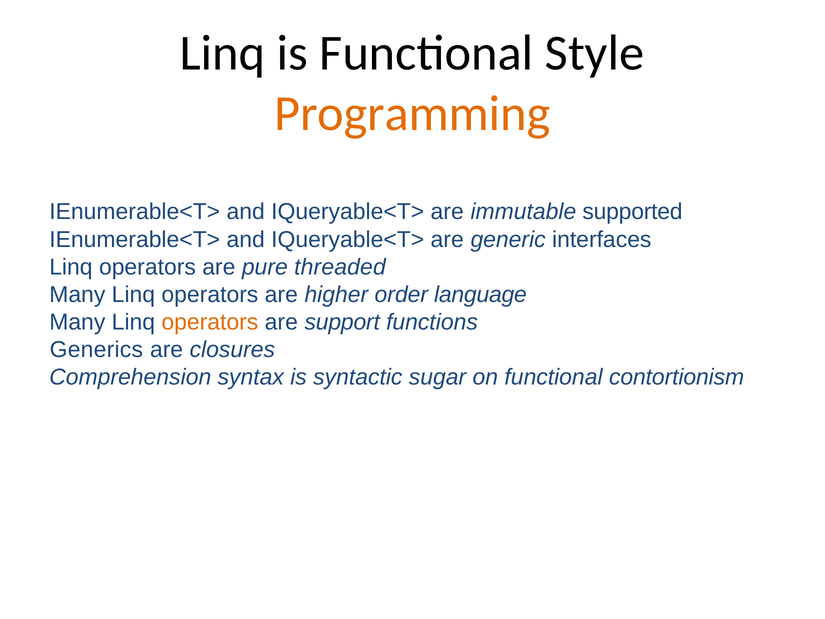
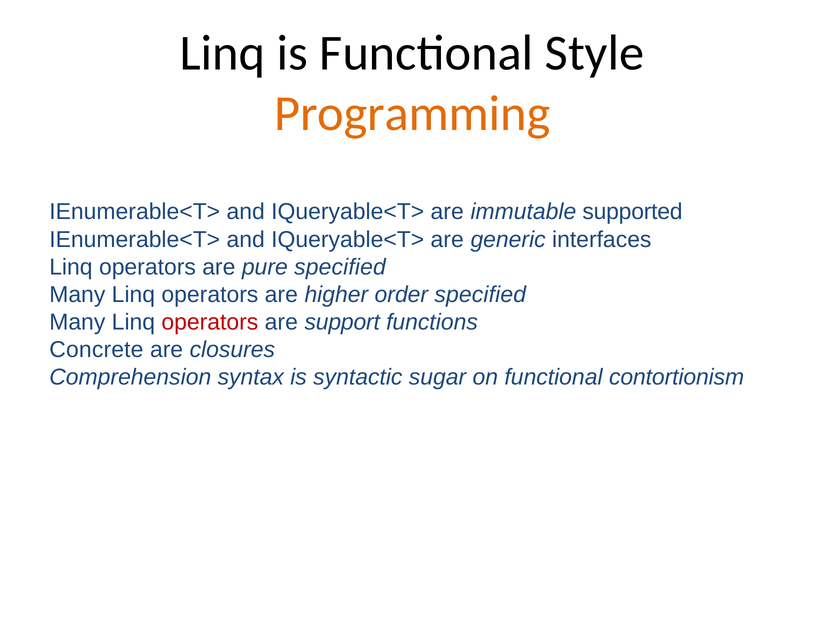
pure threaded: threaded -> specified
order language: language -> specified
operators at (210, 322) colour: orange -> red
Generics: Generics -> Concrete
